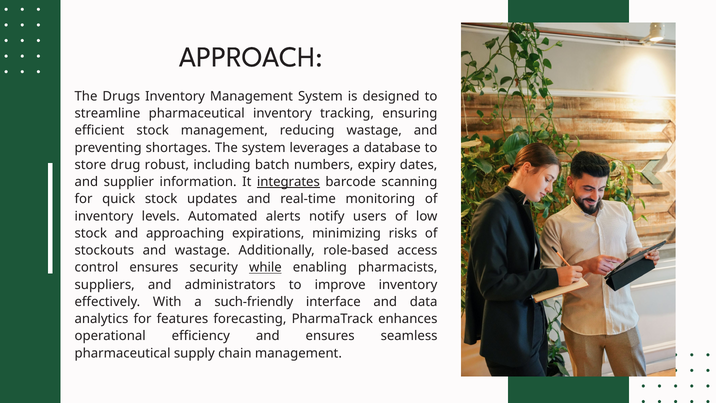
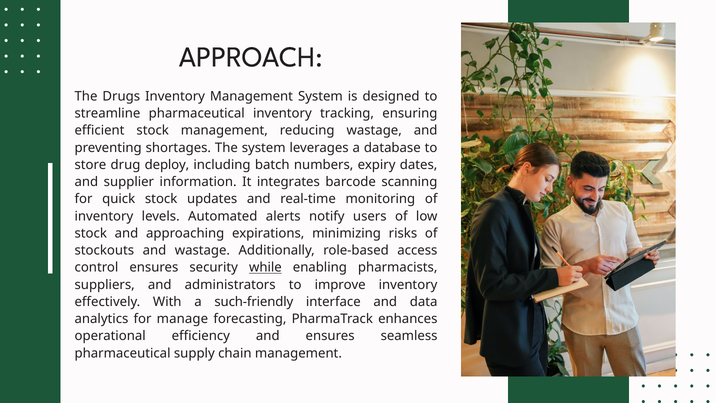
robust: robust -> deploy
integrates underline: present -> none
features: features -> manage
